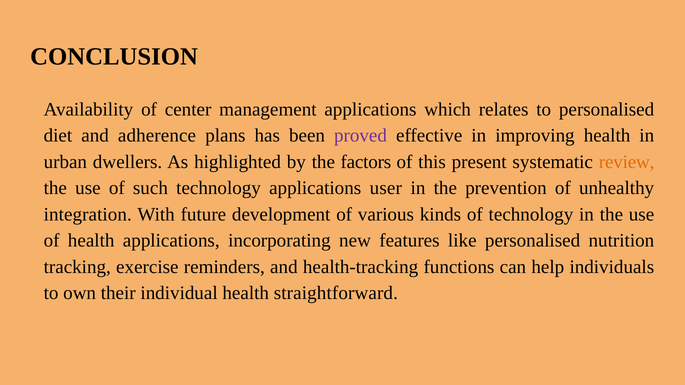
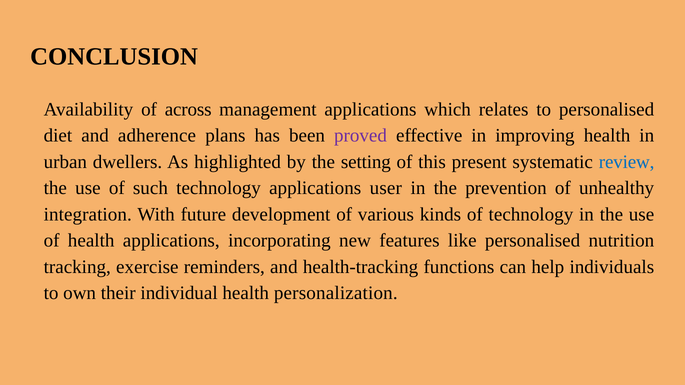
center: center -> across
factors: factors -> setting
review colour: orange -> blue
straightforward: straightforward -> personalization
